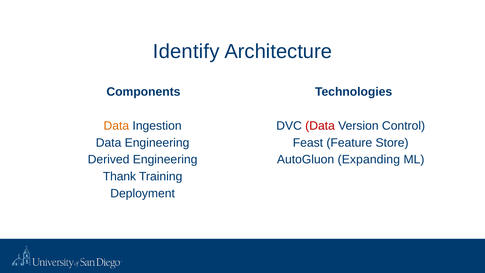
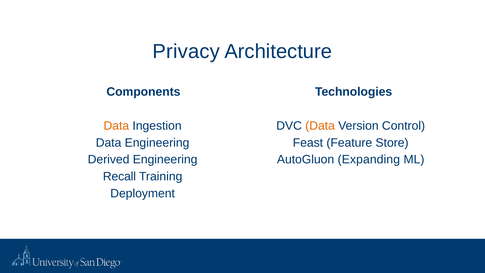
Identify: Identify -> Privacy
Data at (320, 126) colour: red -> orange
Thank: Thank -> Recall
